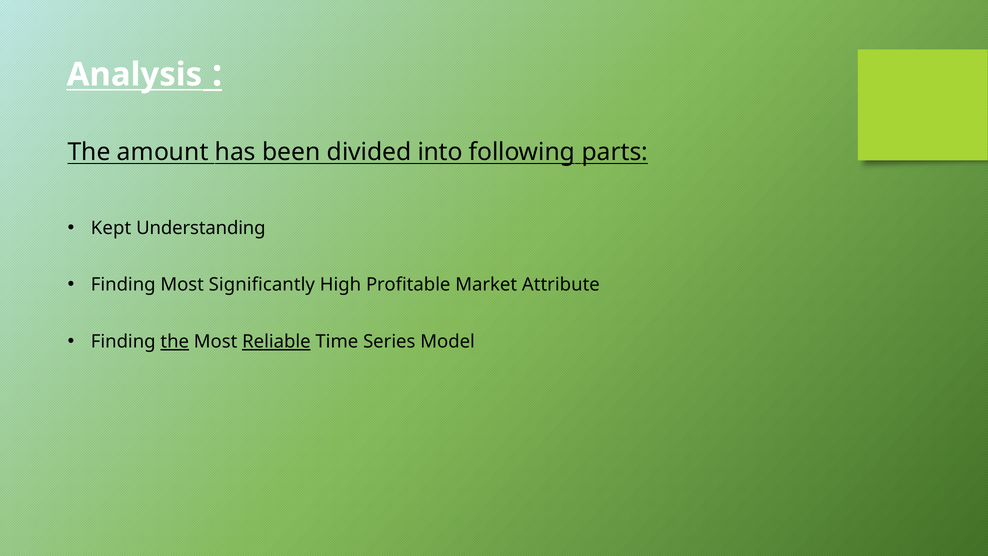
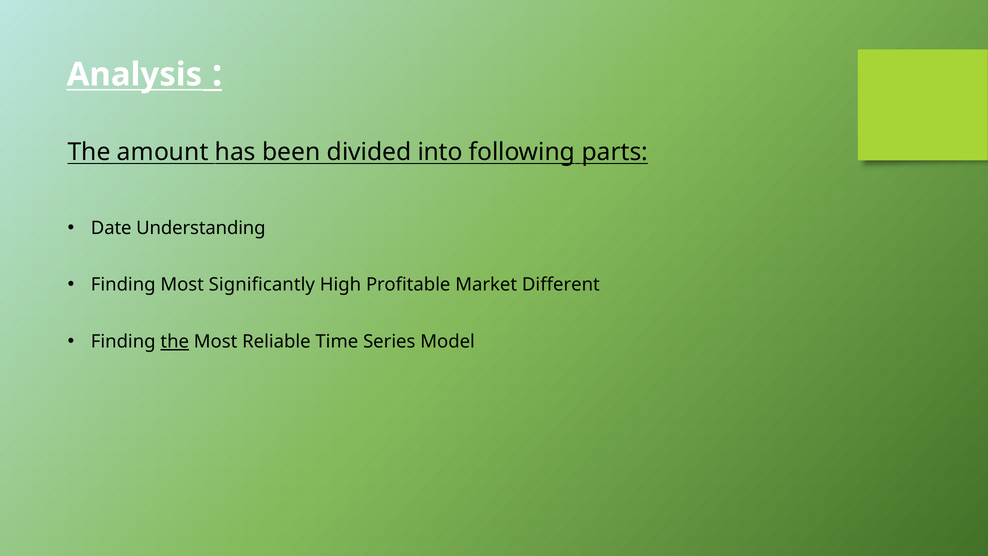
Kept: Kept -> Date
Attribute: Attribute -> Different
Reliable underline: present -> none
